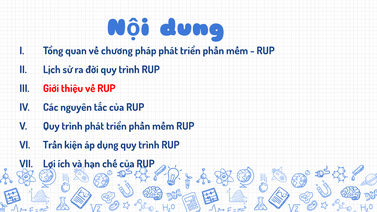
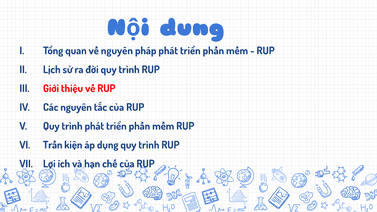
về chương: chương -> nguyên
